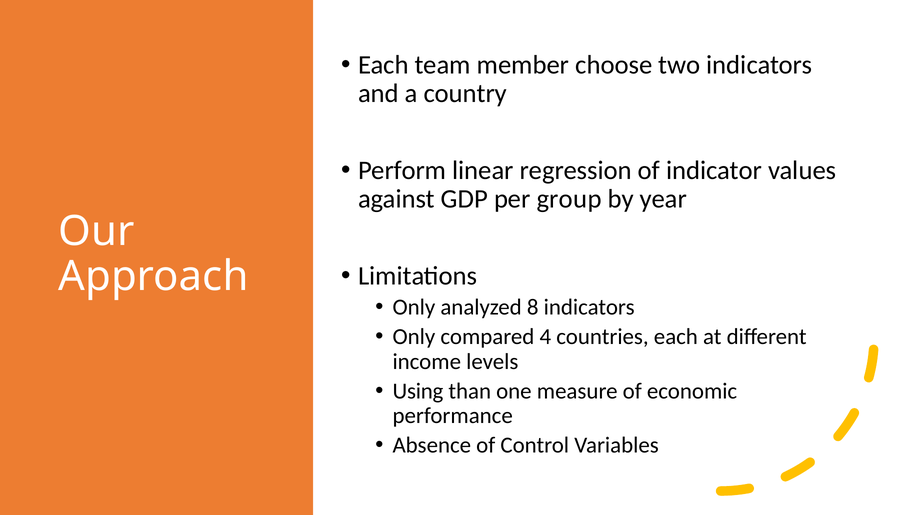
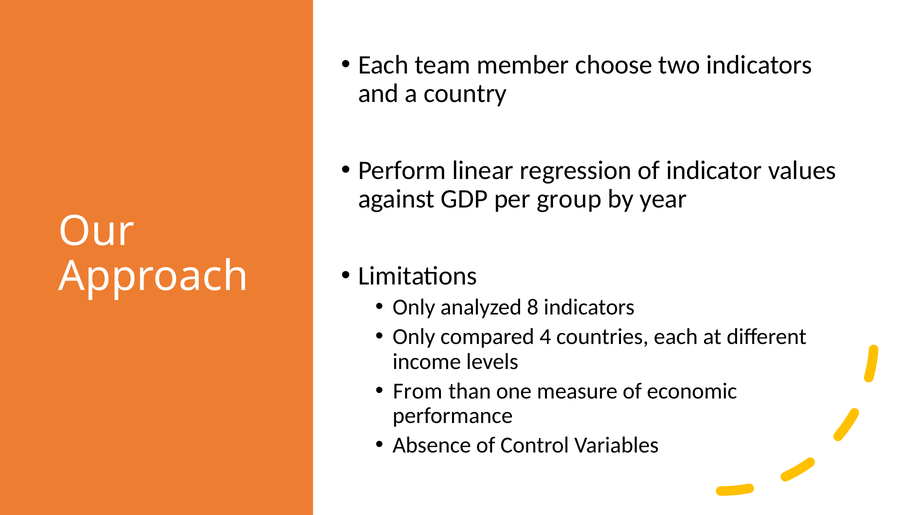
Using: Using -> From
